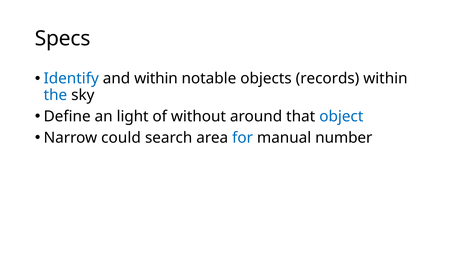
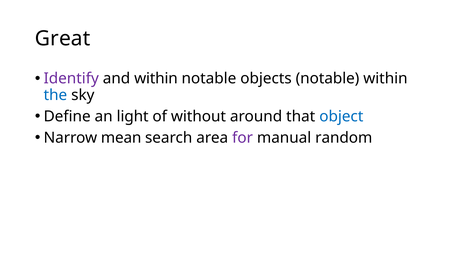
Specs: Specs -> Great
Identify colour: blue -> purple
objects records: records -> notable
could: could -> mean
for colour: blue -> purple
number: number -> random
